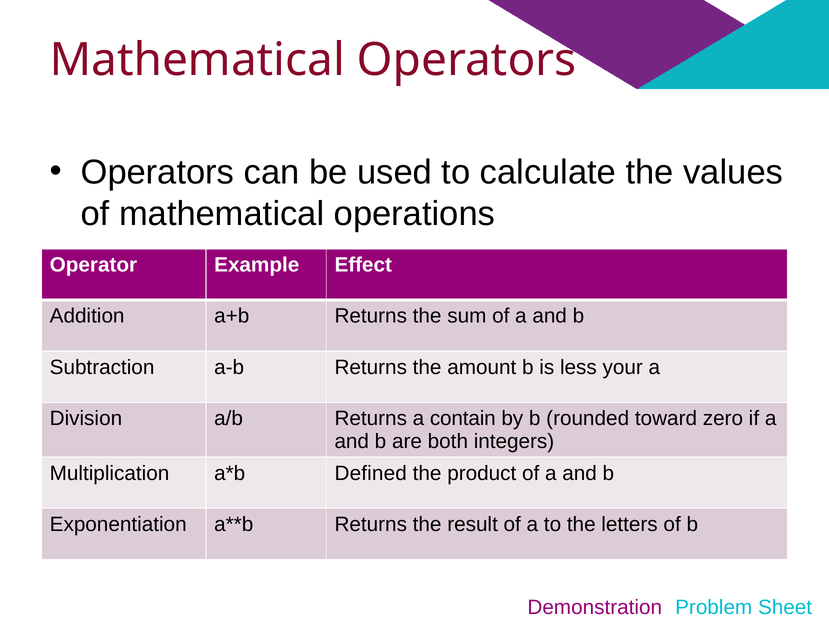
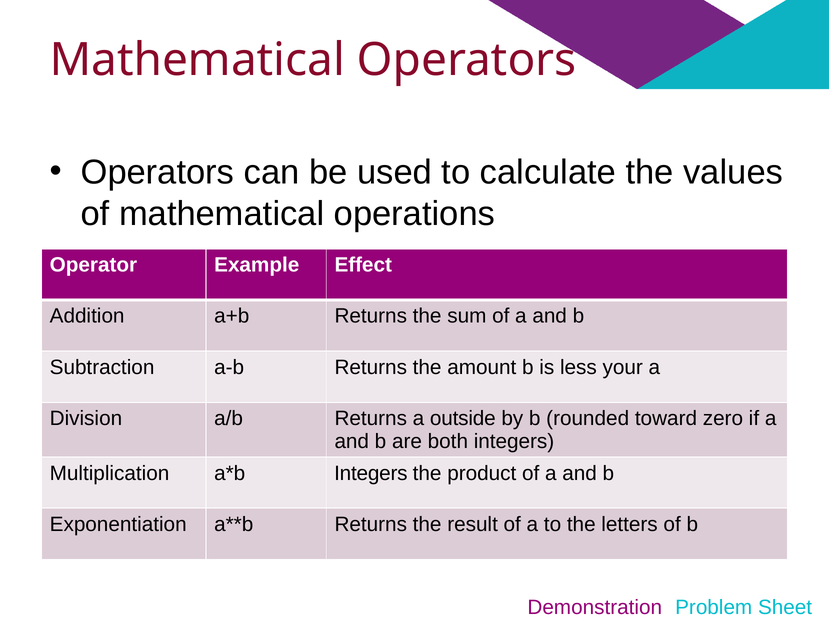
contain: contain -> outside
Defined at (371, 473): Defined -> Integers
